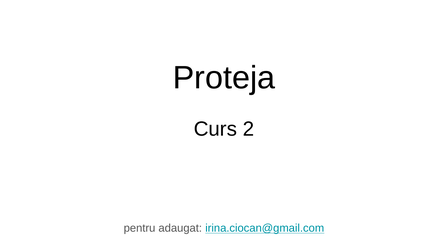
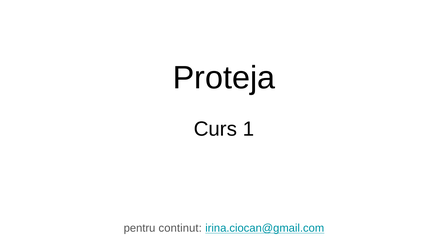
2: 2 -> 1
adaugat: adaugat -> continut
